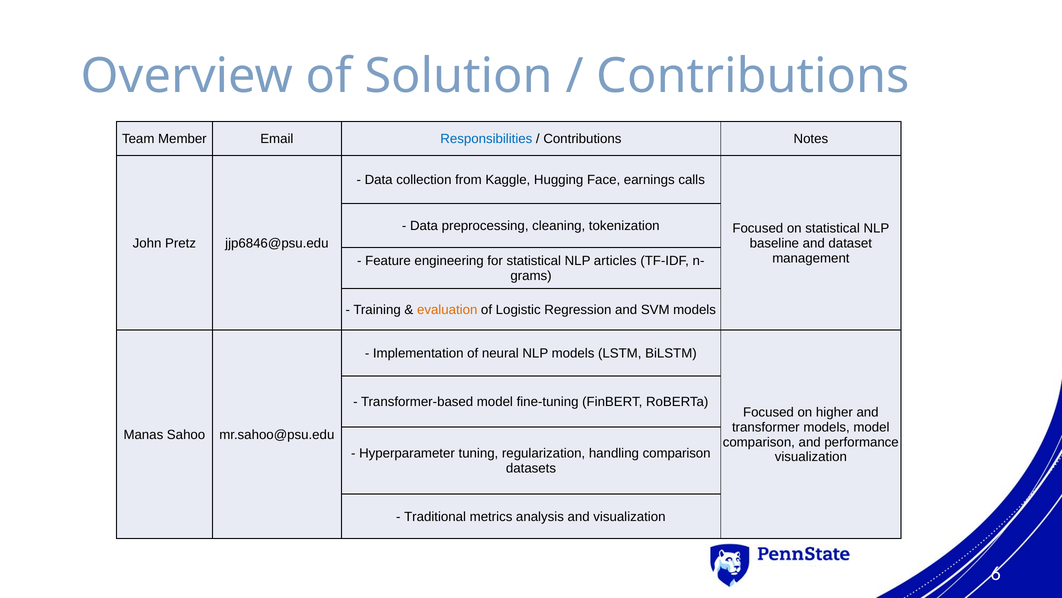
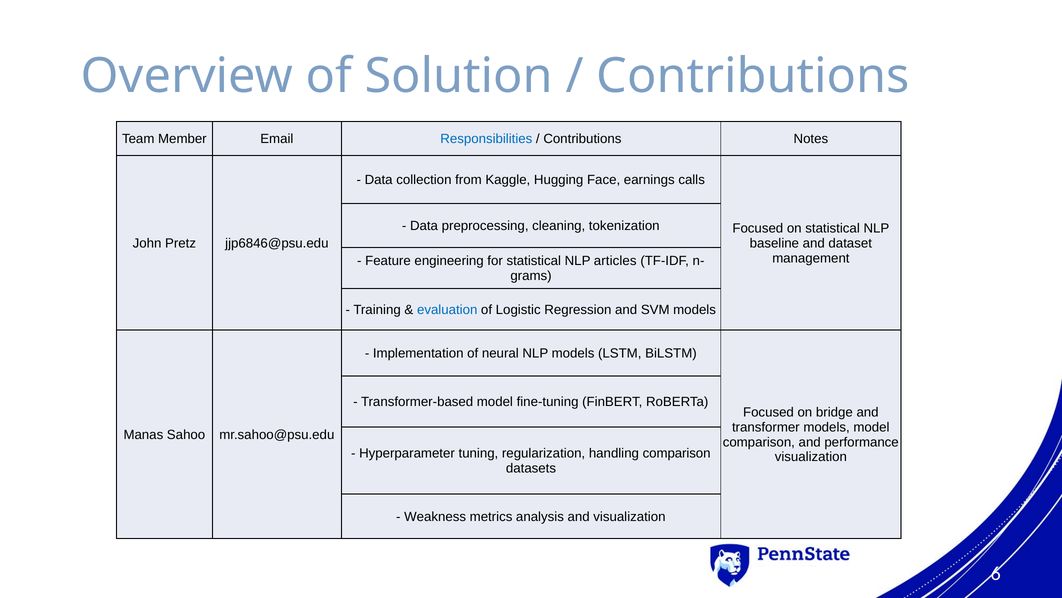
evaluation colour: orange -> blue
higher: higher -> bridge
Traditional: Traditional -> Weakness
